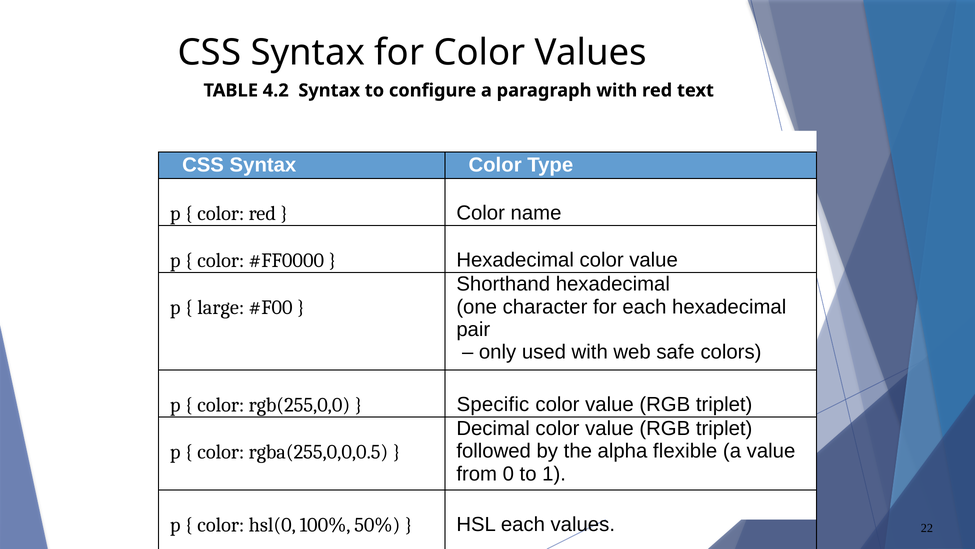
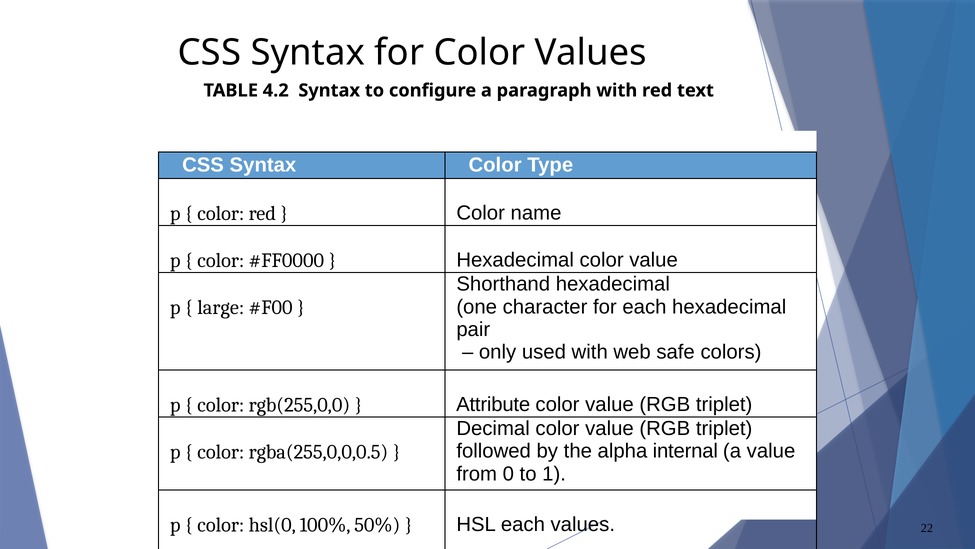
Specific: Specific -> Attribute
flexible: flexible -> internal
